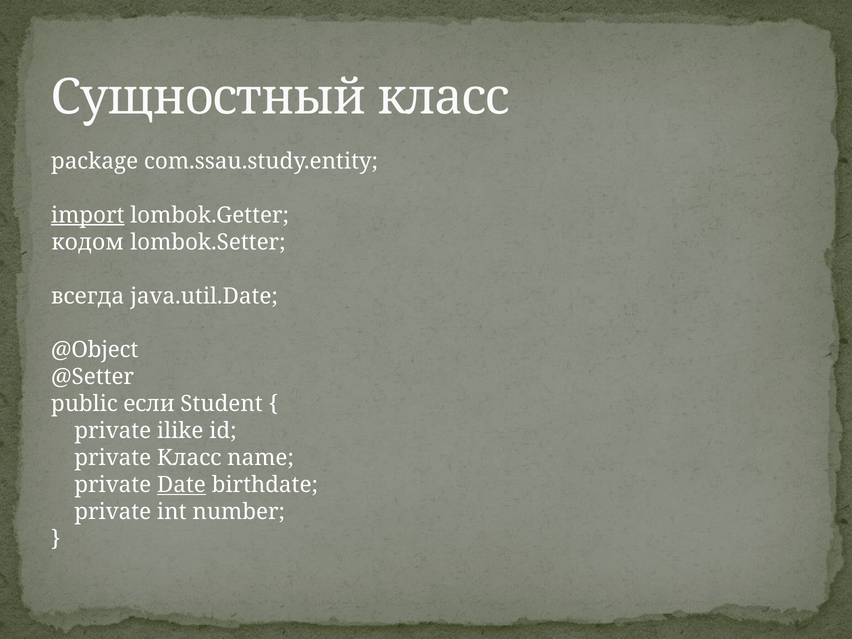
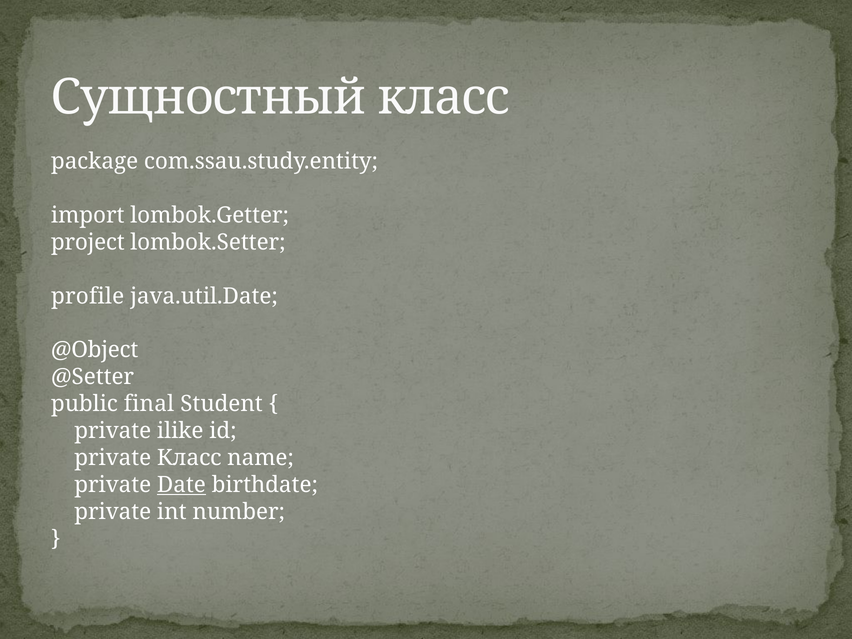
import underline: present -> none
кодом: кодом -> project
всегда: всегда -> profile
если: если -> final
